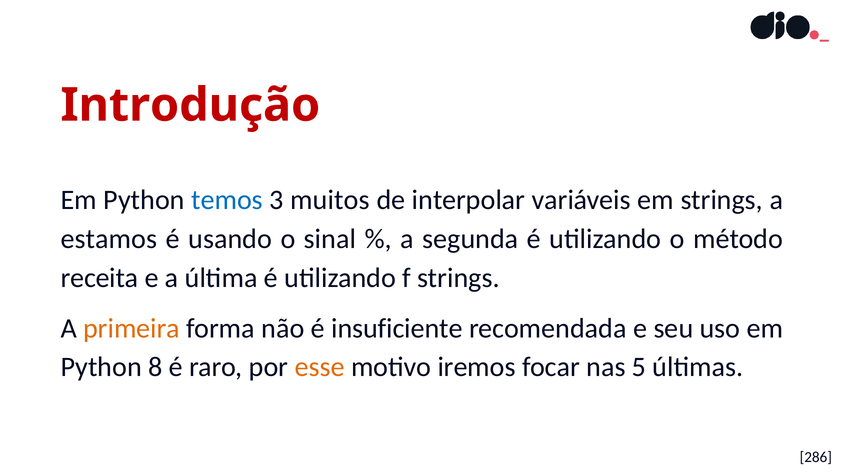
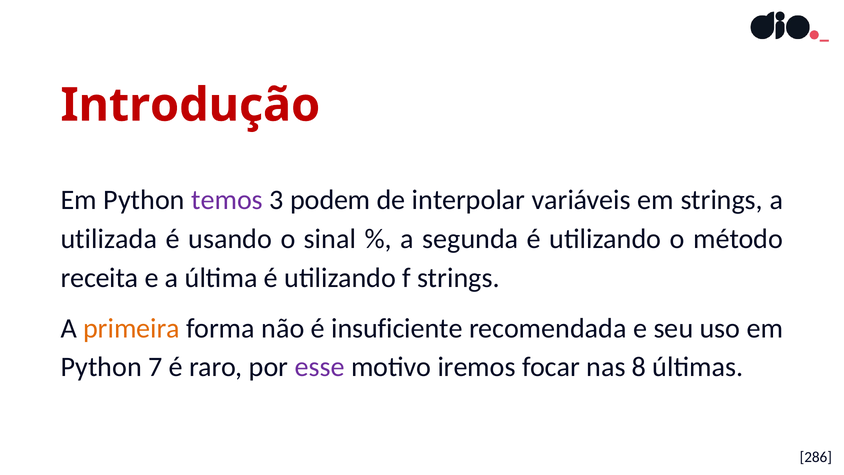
temos colour: blue -> purple
muitos: muitos -> podem
estamos: estamos -> utilizada
8: 8 -> 7
esse colour: orange -> purple
5: 5 -> 8
